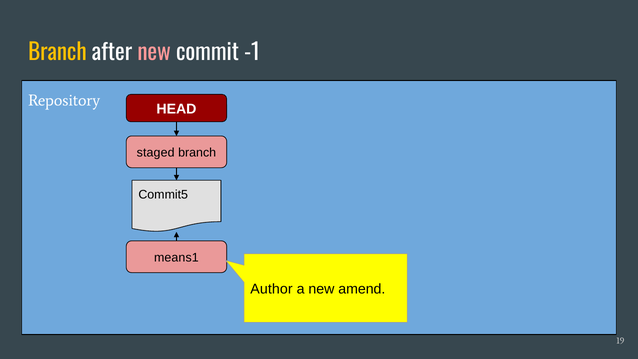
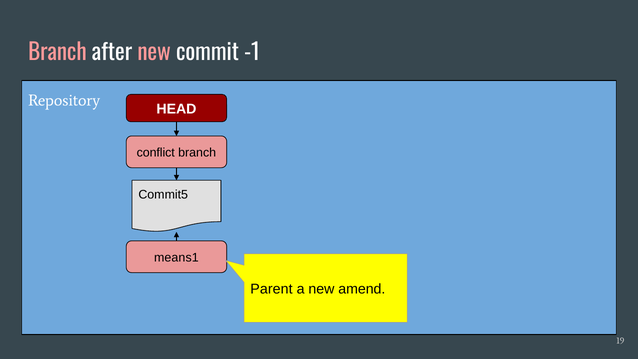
Branch at (57, 53) colour: yellow -> pink
staged: staged -> conflict
Author: Author -> Parent
